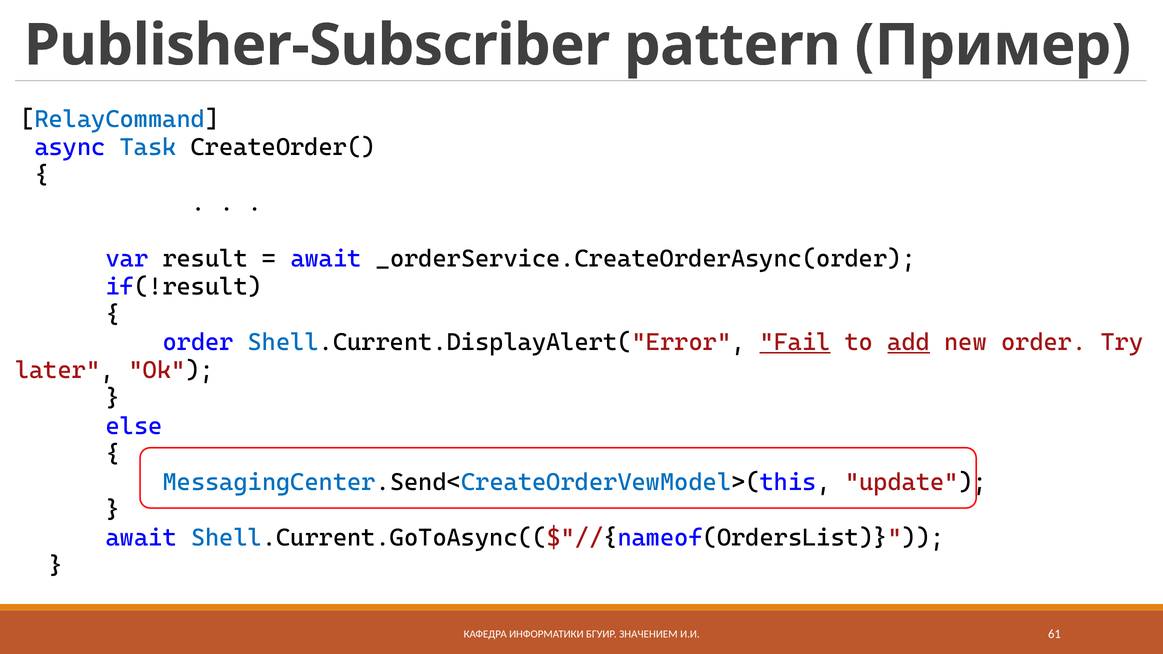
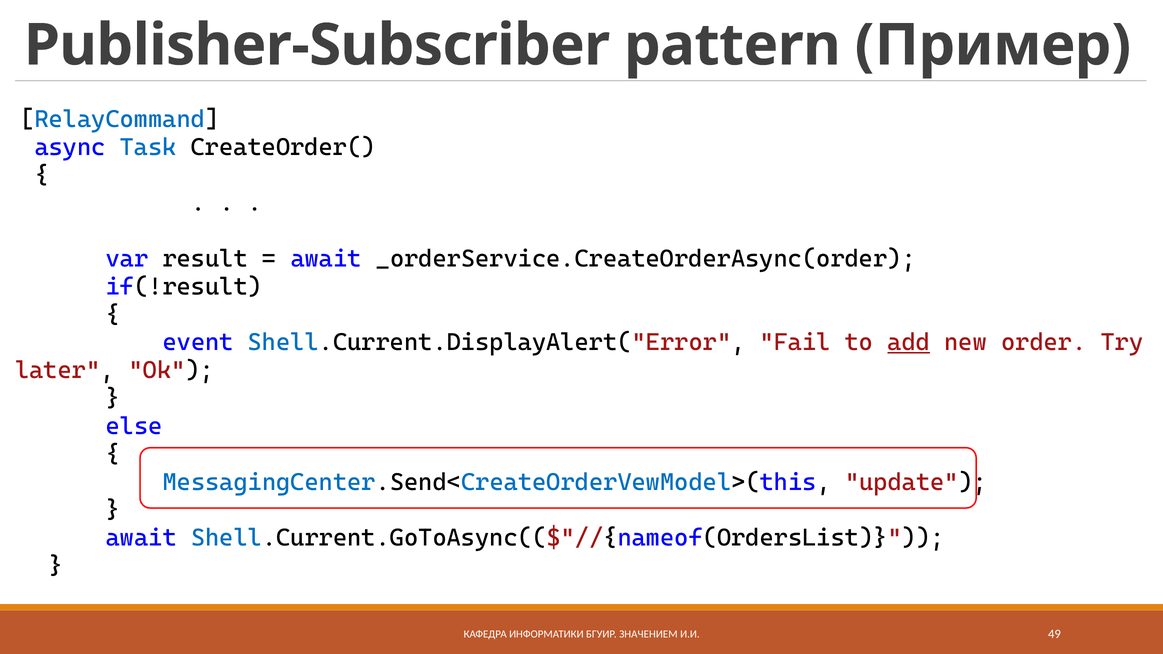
order at (198, 343): order -> event
Fail underline: present -> none
61: 61 -> 49
